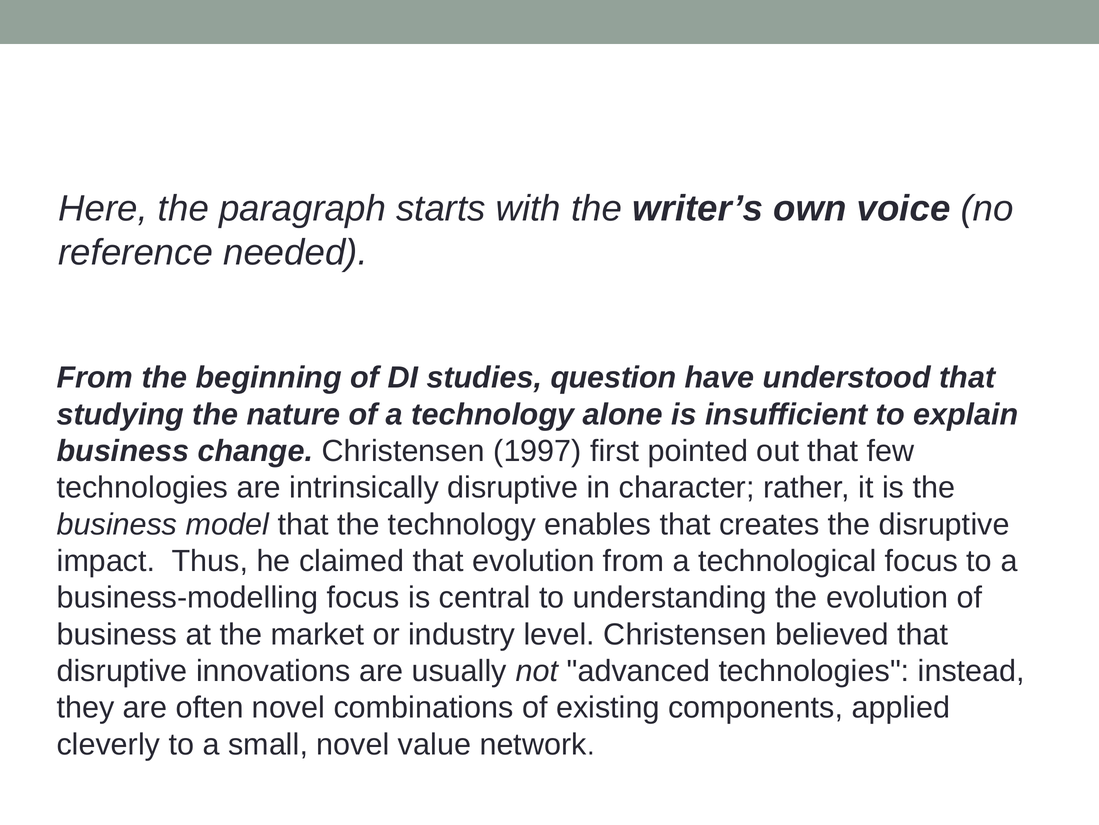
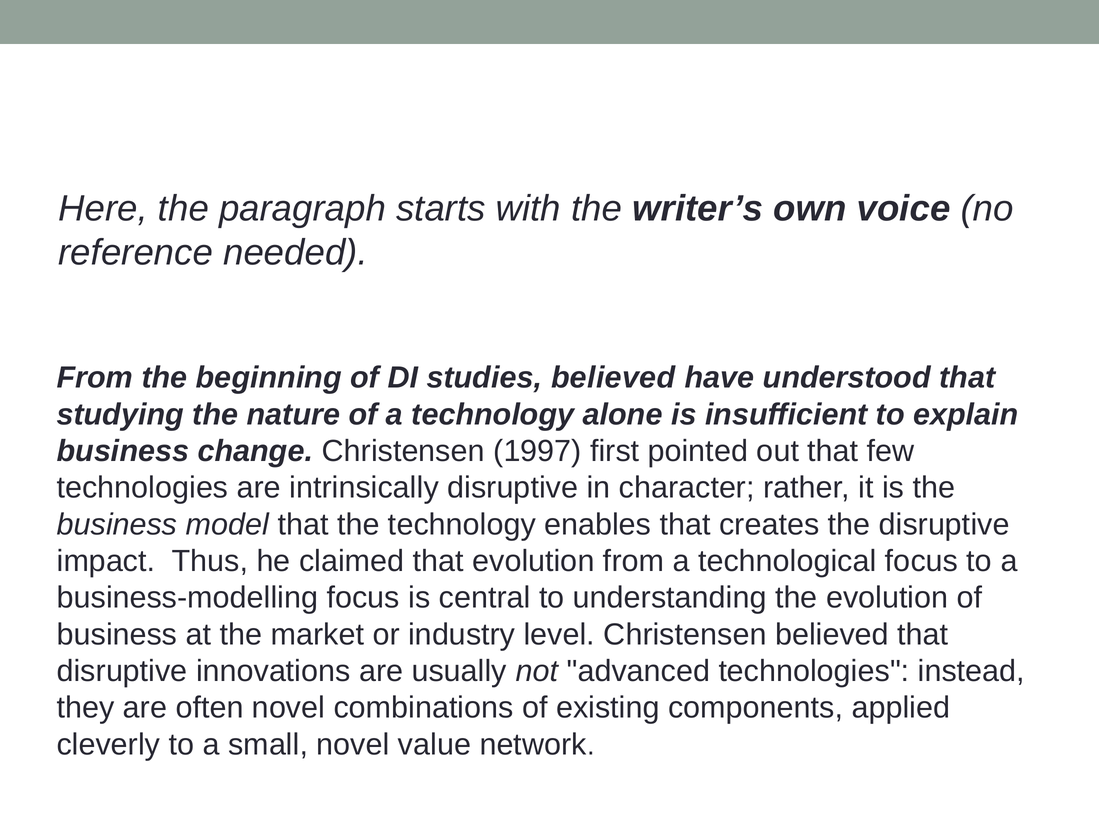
question at (613, 377): question -> believed
